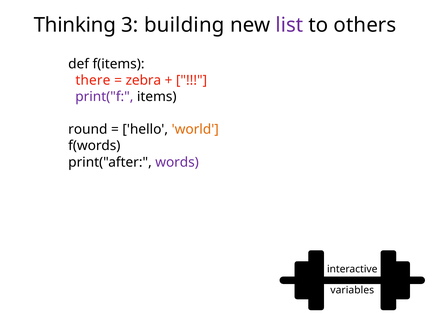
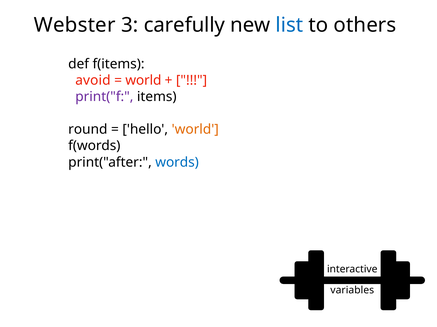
Thinking: Thinking -> Webster
building: building -> carefully
list colour: purple -> blue
there: there -> avoid
zebra at (143, 81): zebra -> world
words colour: purple -> blue
